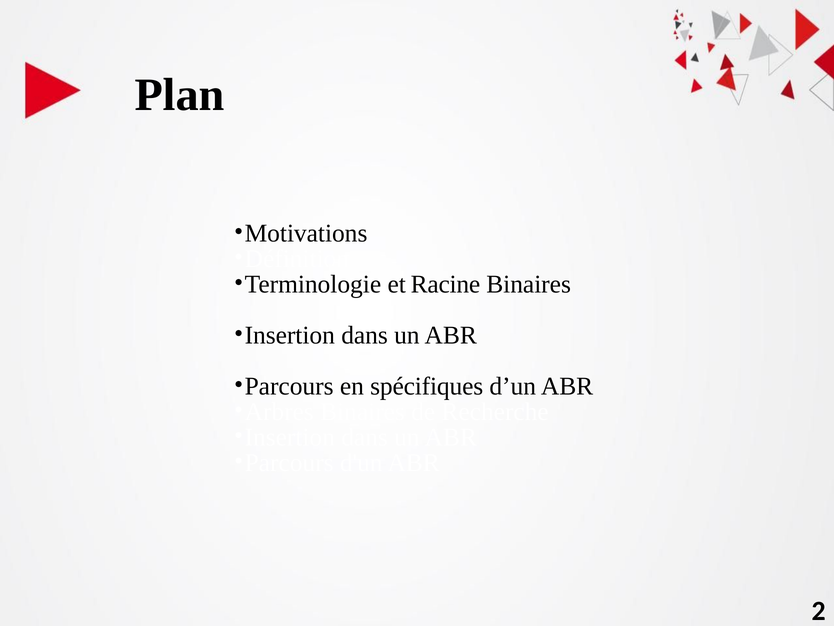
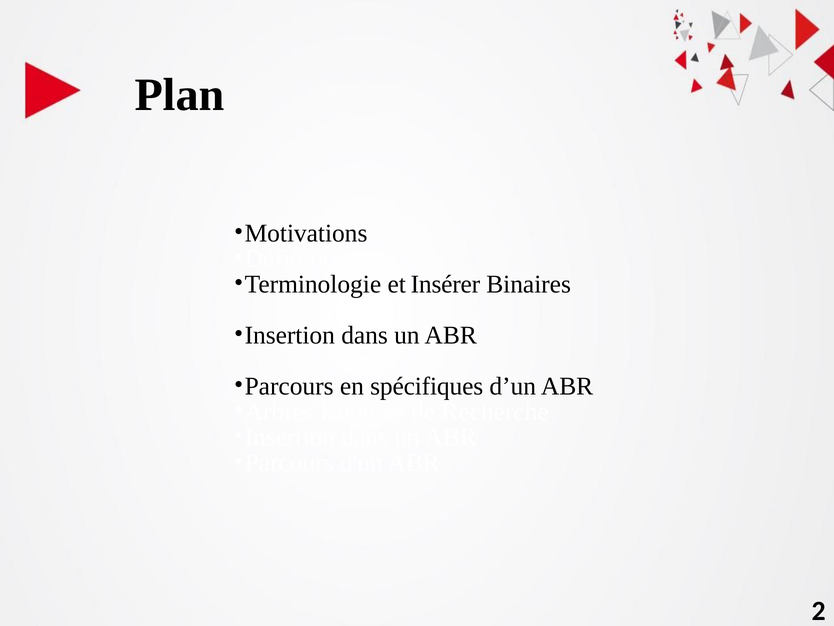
Racine: Racine -> Insérer
